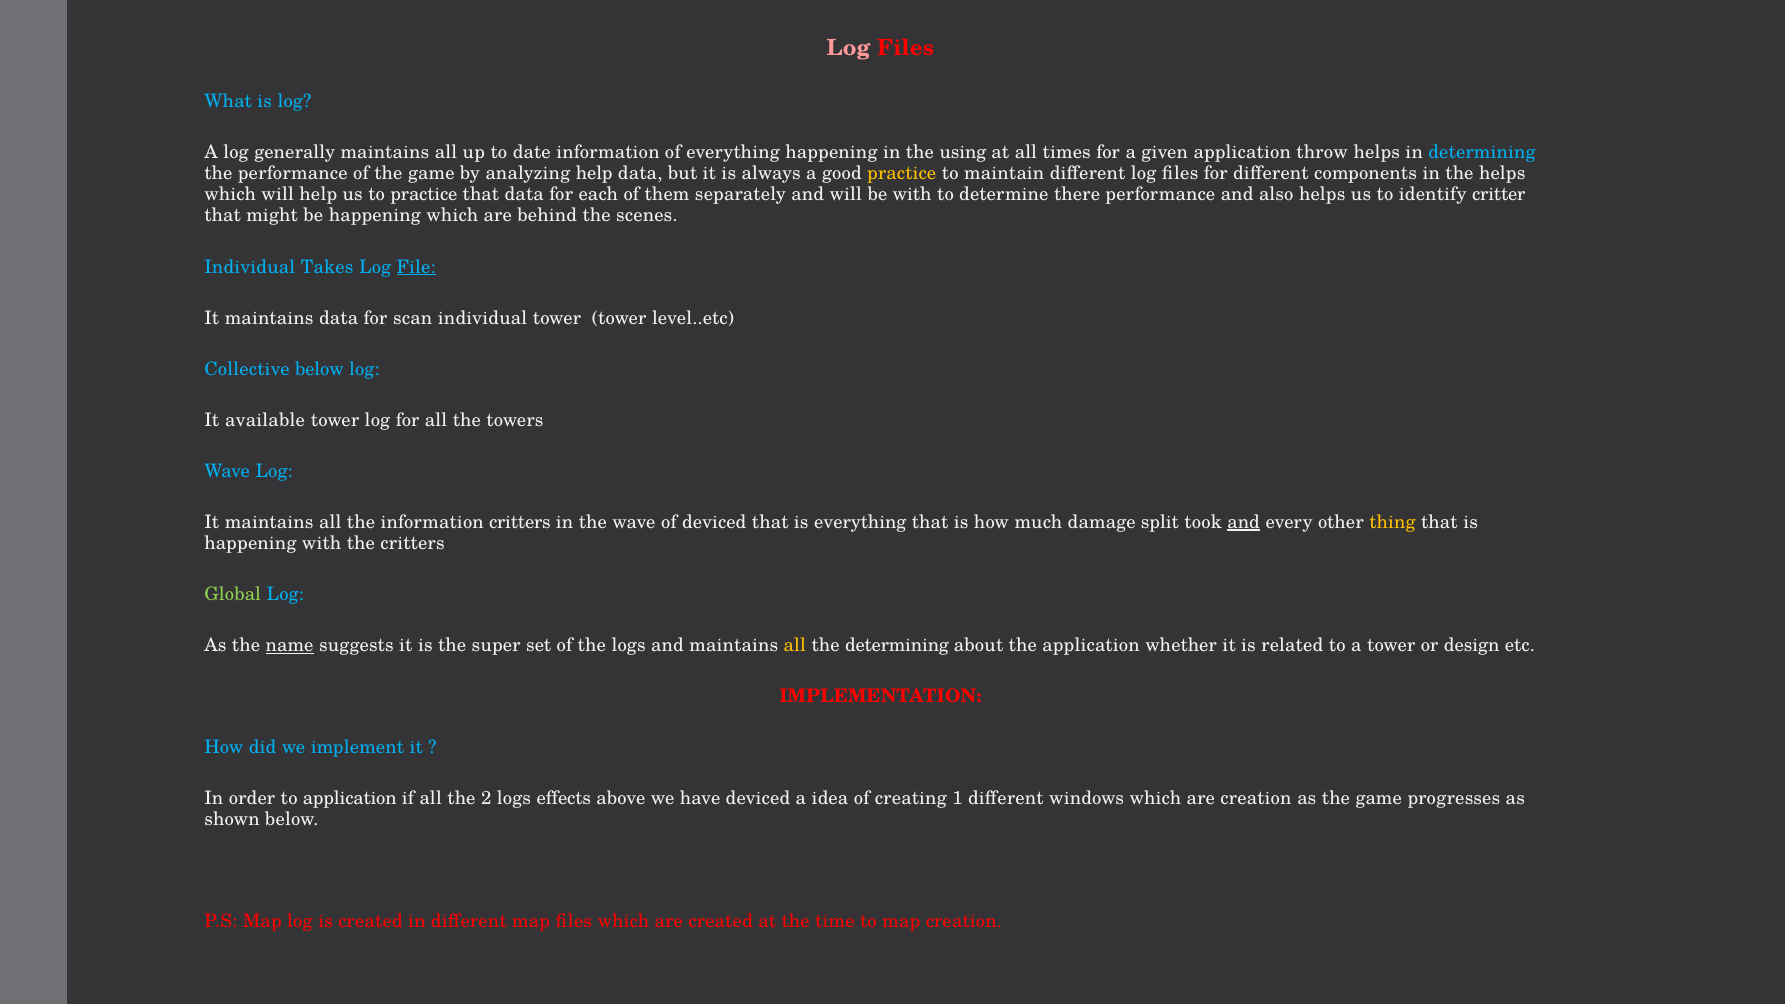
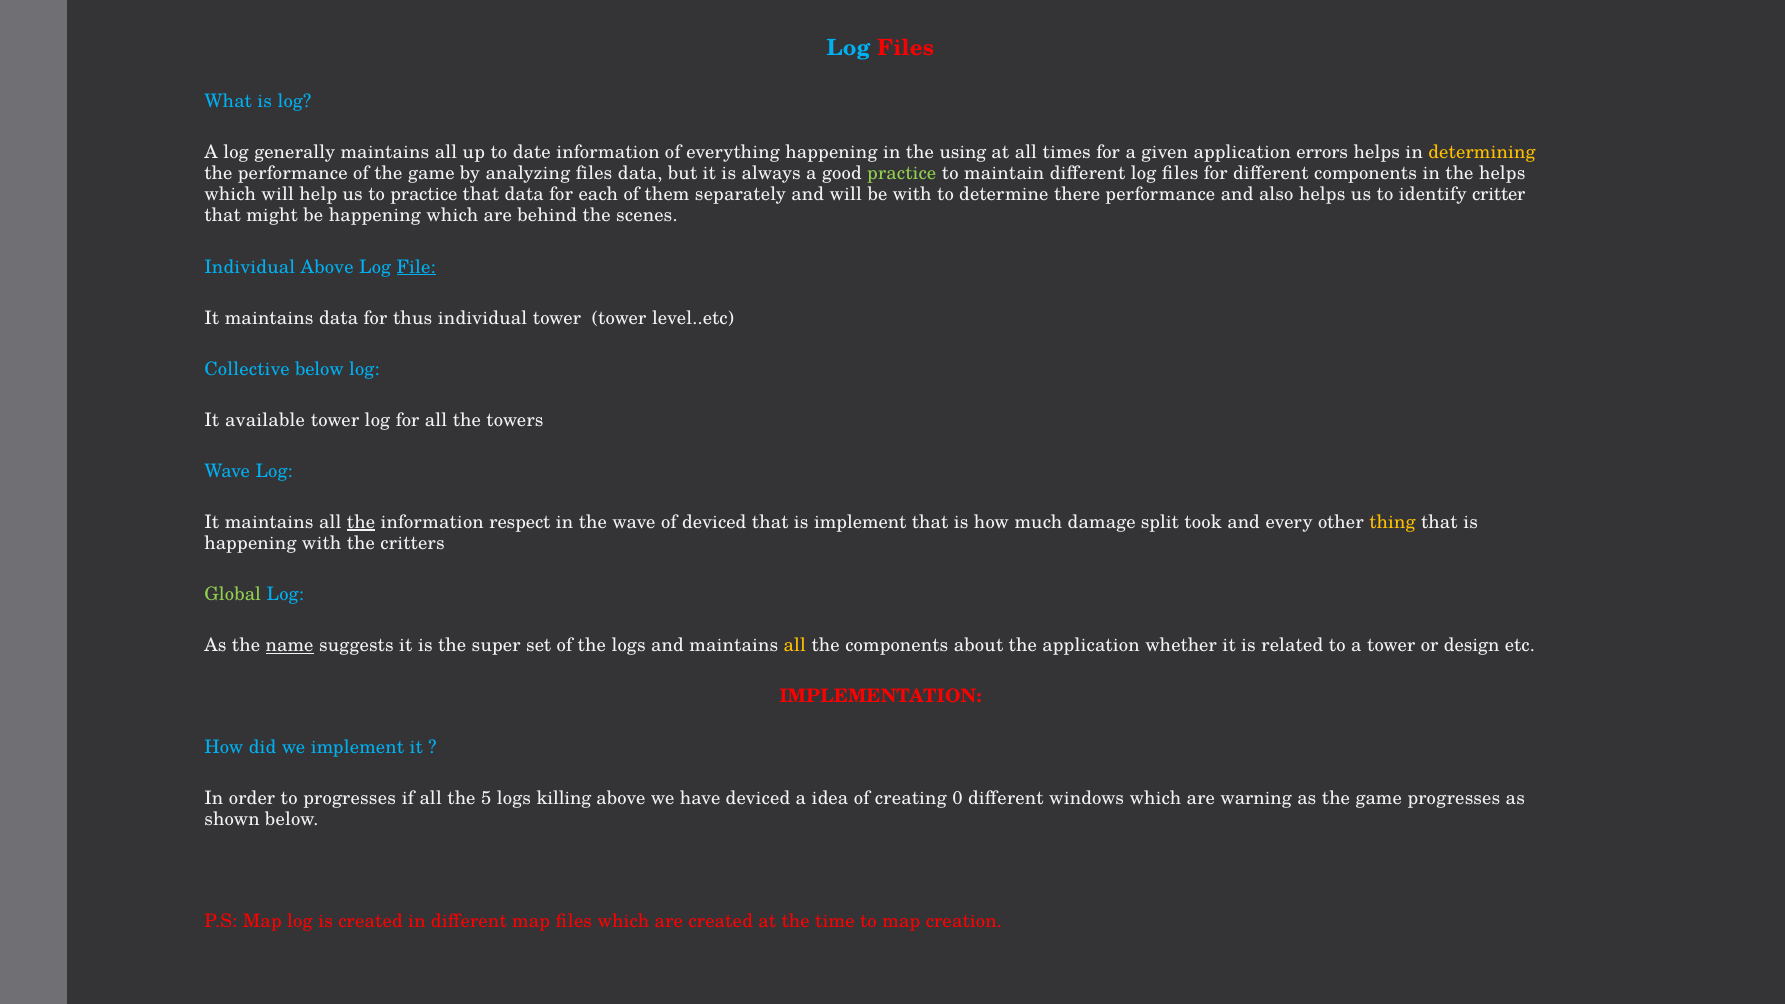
Log at (848, 48) colour: pink -> light blue
throw: throw -> errors
determining at (1482, 152) colour: light blue -> yellow
analyzing help: help -> files
practice at (902, 173) colour: yellow -> light green
Individual Takes: Takes -> Above
scan: scan -> thus
the at (361, 522) underline: none -> present
information critters: critters -> respect
is everything: everything -> implement
and at (1244, 522) underline: present -> none
the determining: determining -> components
to application: application -> progresses
2: 2 -> 5
effects: effects -> killing
1: 1 -> 0
are creation: creation -> warning
